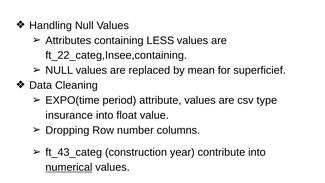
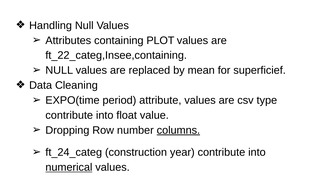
containing LESS: LESS -> PLOT
insurance at (69, 115): insurance -> contribute
columns underline: none -> present
ft_43_categ: ft_43_categ -> ft_24_categ
